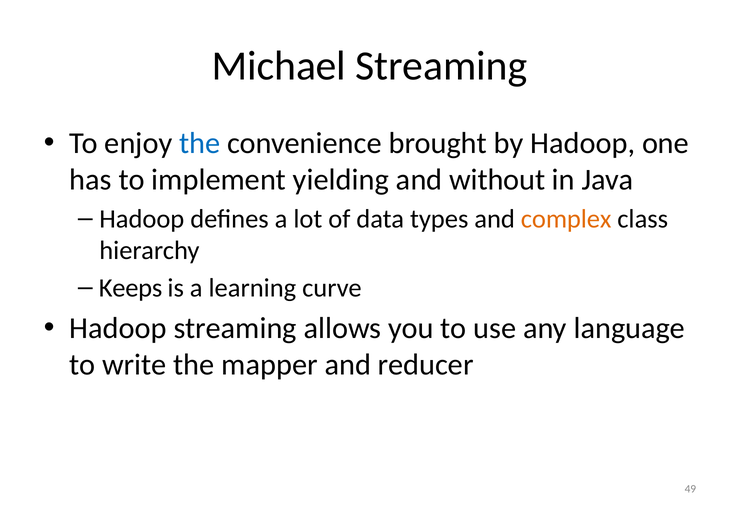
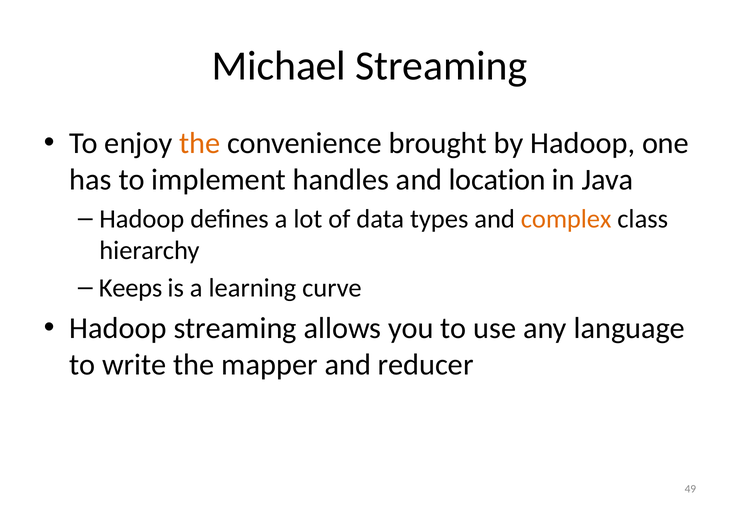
the at (200, 143) colour: blue -> orange
yielding: yielding -> handles
without: without -> location
